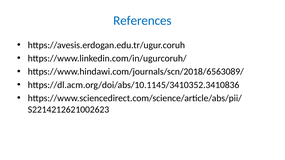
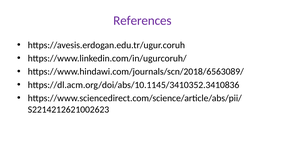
References colour: blue -> purple
